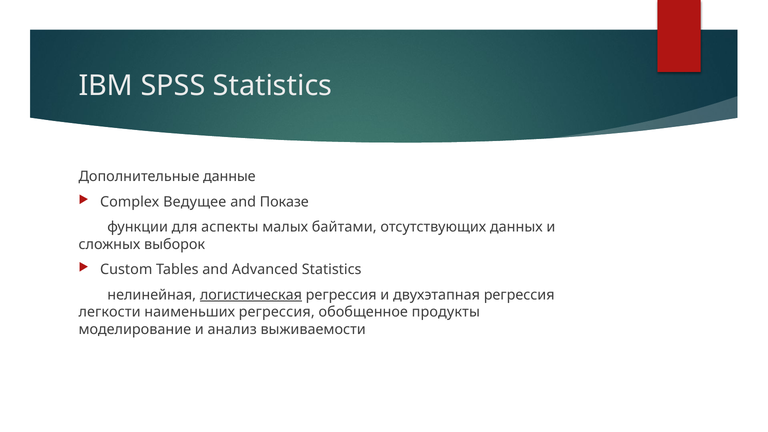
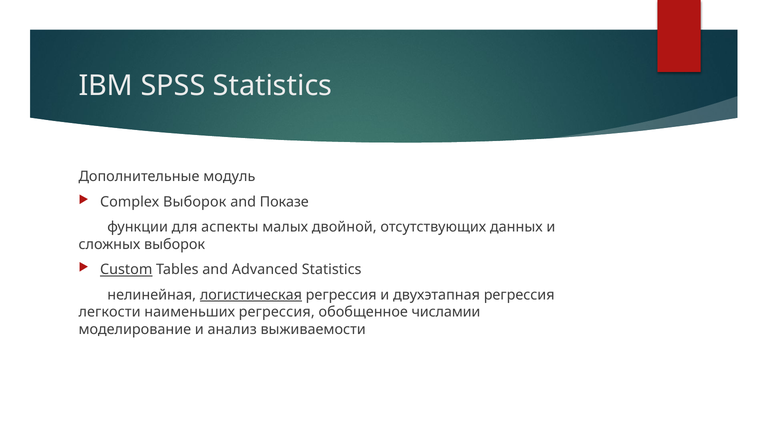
данные: данные -> модуль
Complex Ведущее: Ведущее -> Выборок
байтами: байтами -> двойной
Custom underline: none -> present
продукты: продукты -> числамии
